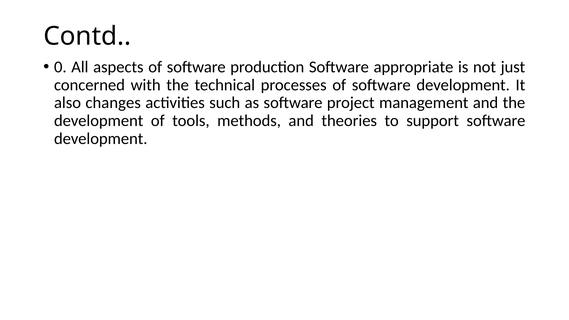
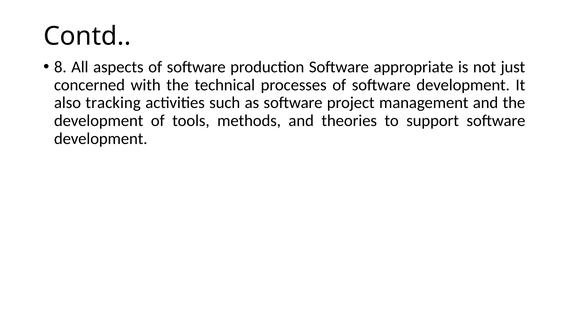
0: 0 -> 8
changes: changes -> tracking
